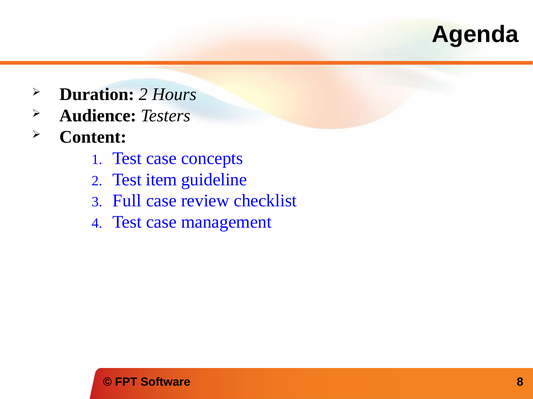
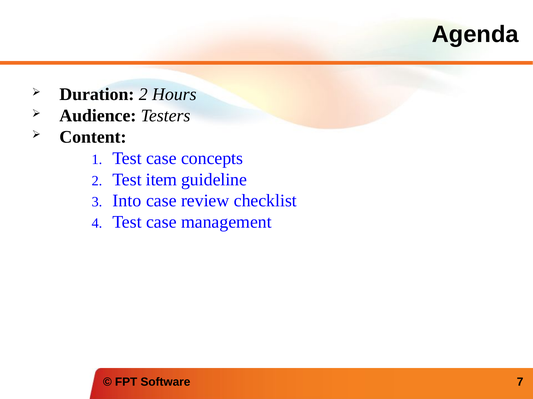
Full: Full -> Into
8: 8 -> 7
